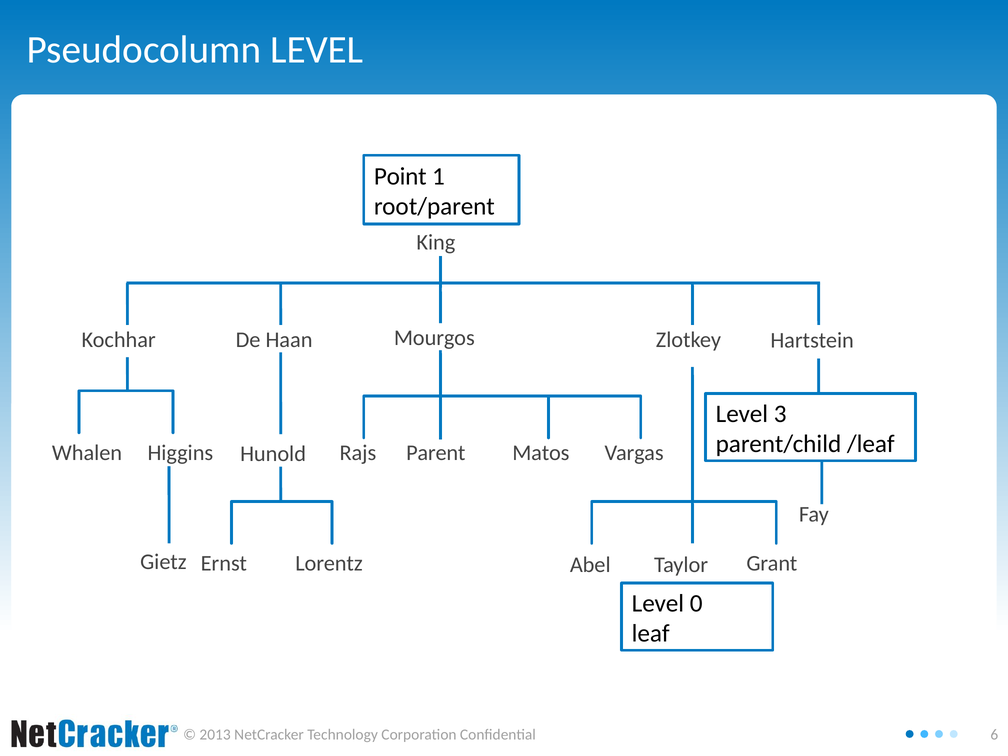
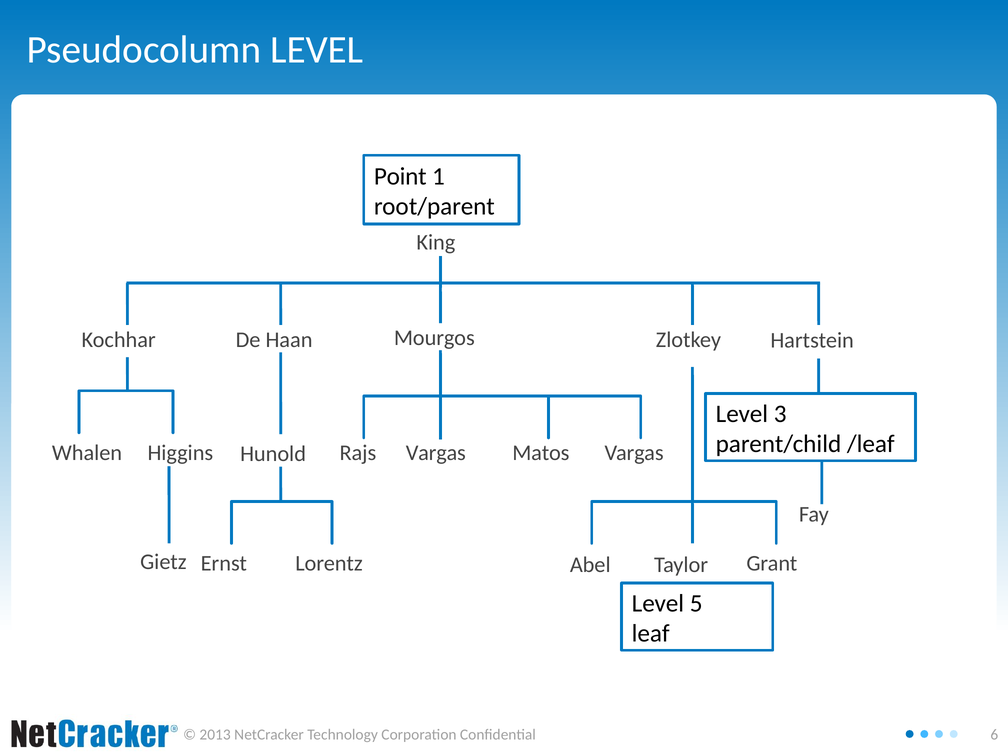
Rajs Parent: Parent -> Vargas
0: 0 -> 5
